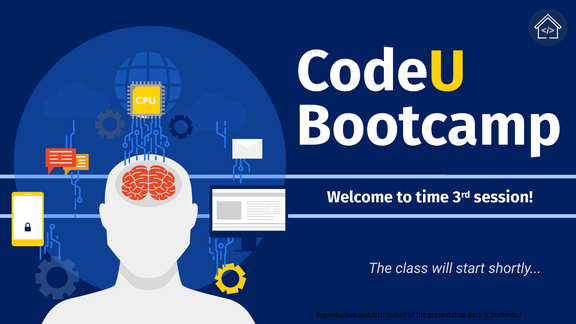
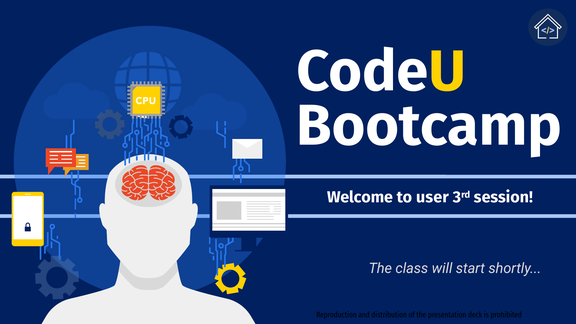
time: time -> user
